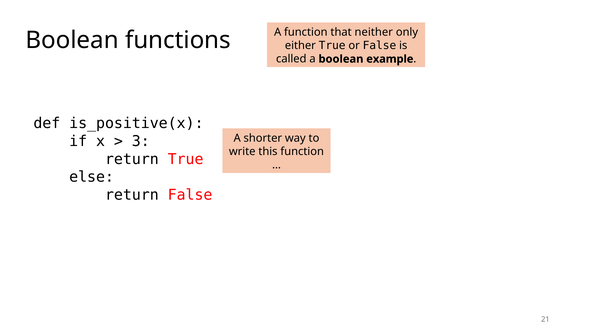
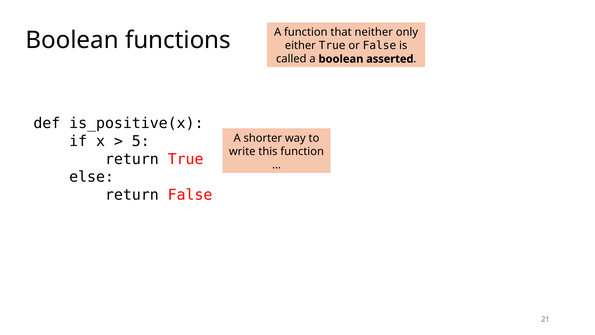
example: example -> asserted
3: 3 -> 5
